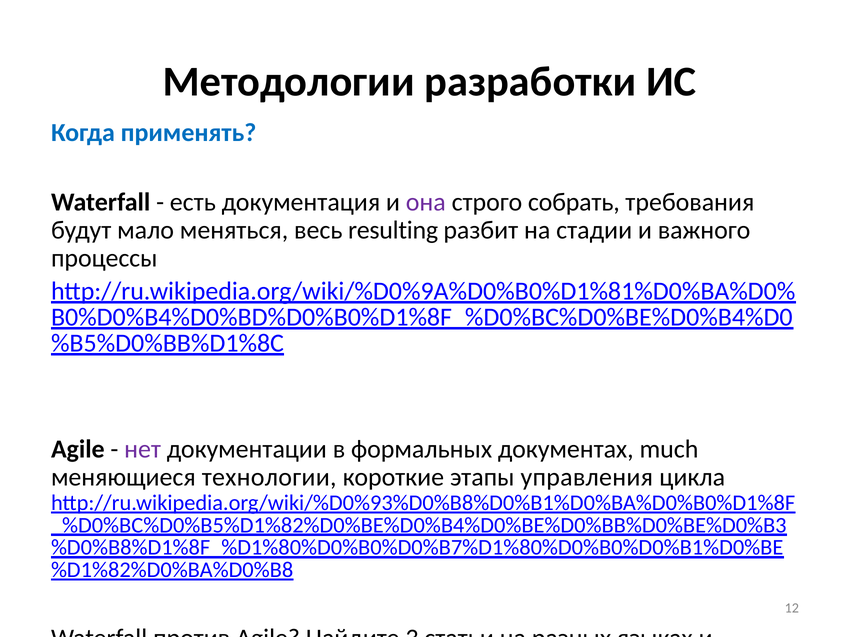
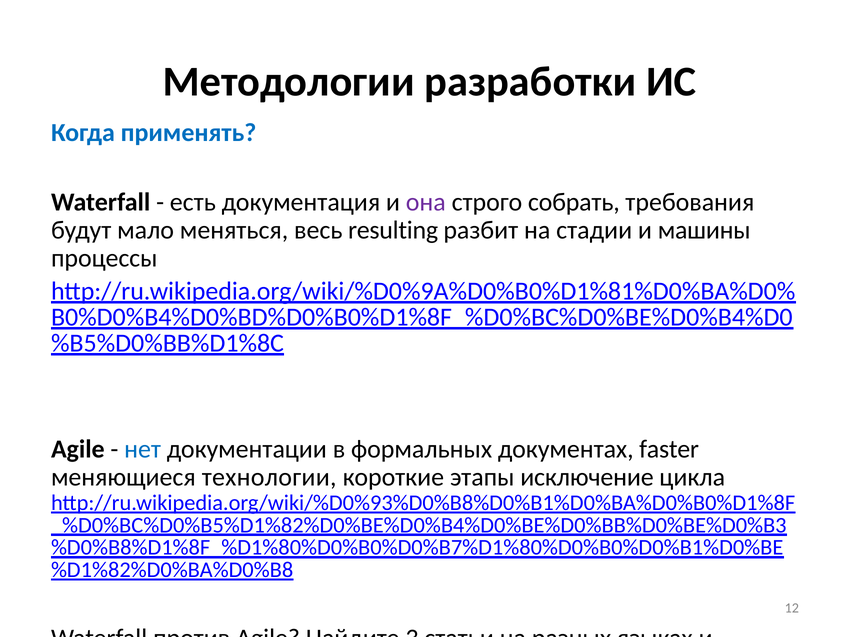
важного: важного -> машины
нет colour: purple -> blue
much: much -> faster
управления: управления -> исключение
